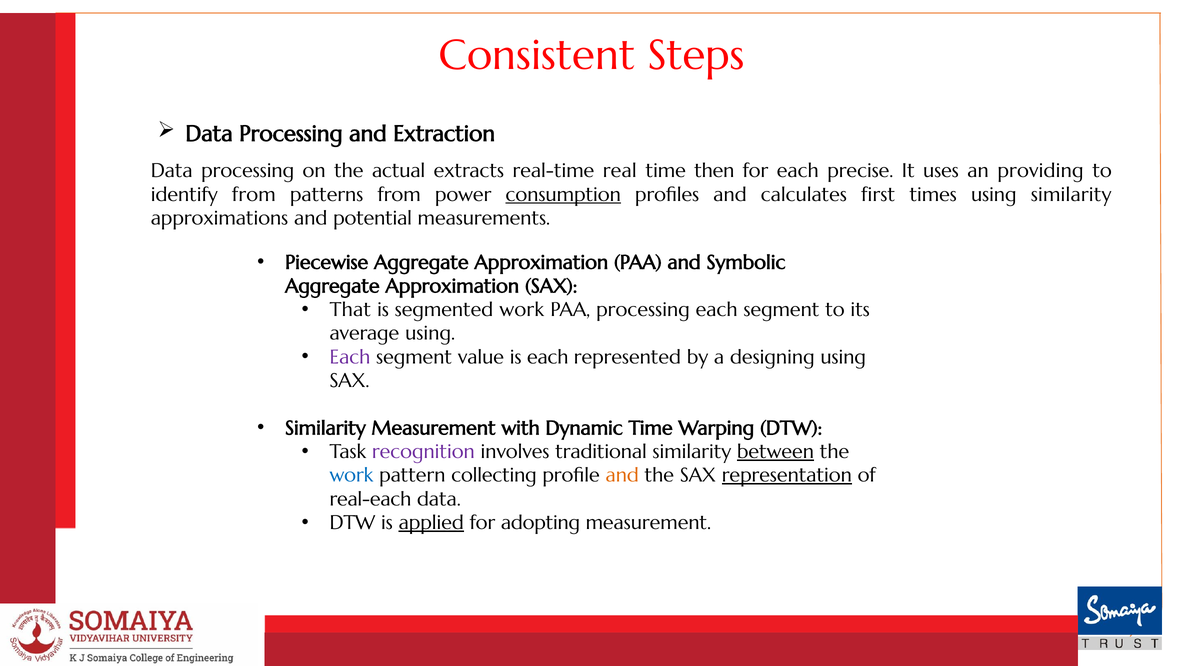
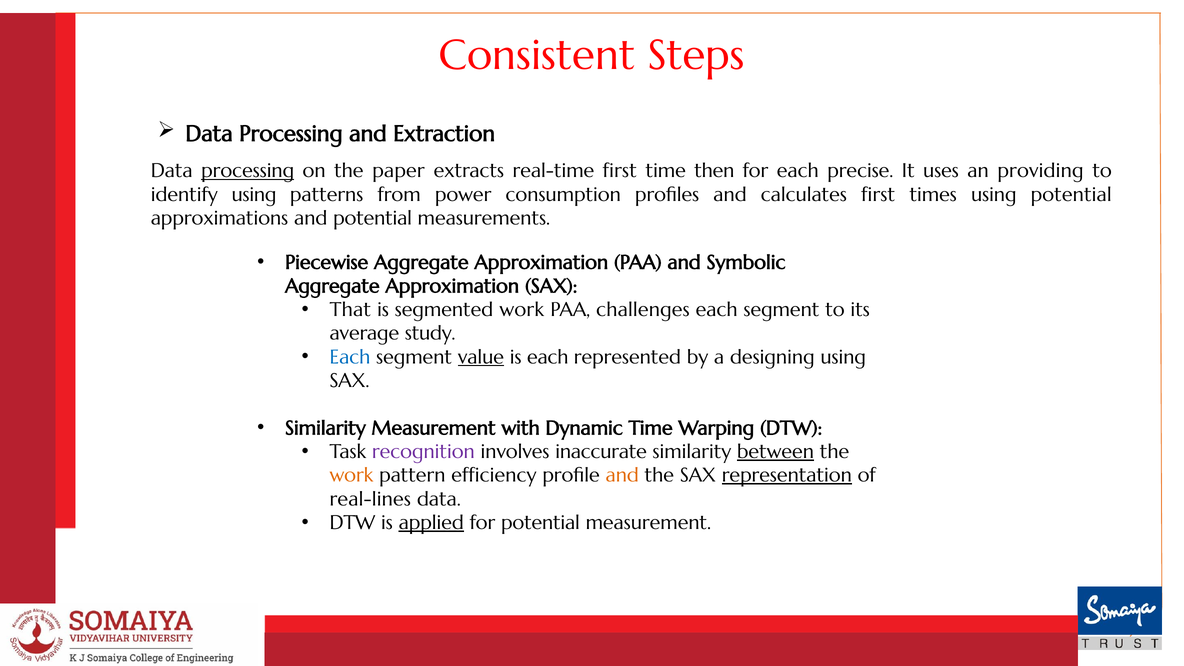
processing at (248, 171) underline: none -> present
actual: actual -> paper
real-time real: real -> first
identify from: from -> using
consumption underline: present -> none
using similarity: similarity -> potential
PAA processing: processing -> challenges
average using: using -> study
Each at (350, 357) colour: purple -> blue
value underline: none -> present
traditional: traditional -> inaccurate
work at (351, 475) colour: blue -> orange
collecting: collecting -> efficiency
real-each: real-each -> real-lines
for adopting: adopting -> potential
